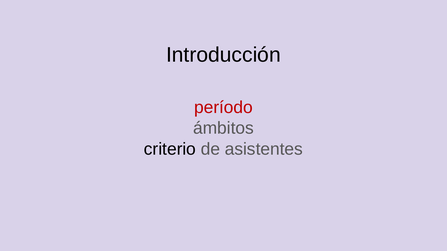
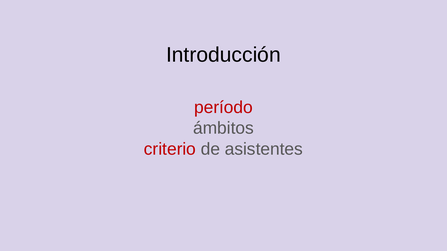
criterio colour: black -> red
